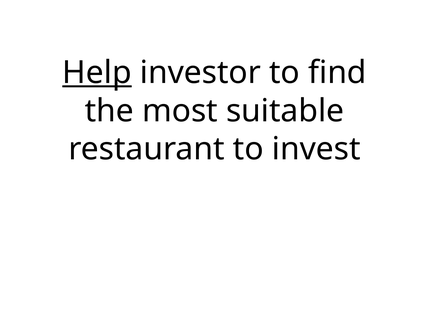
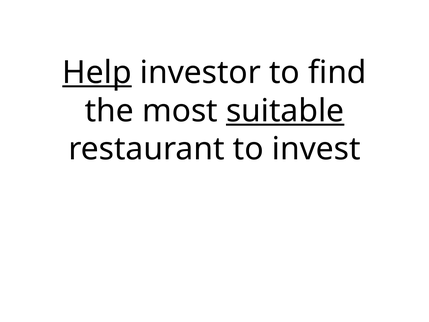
suitable underline: none -> present
